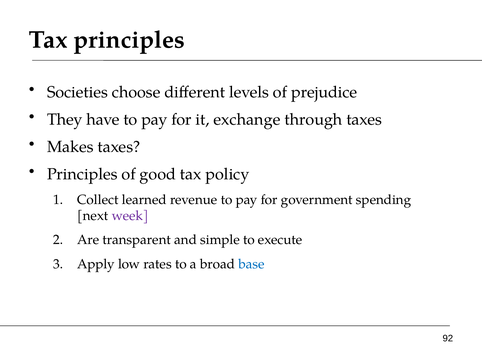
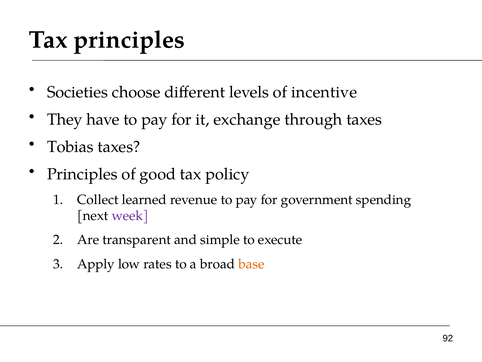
prejudice: prejudice -> incentive
Makes: Makes -> Tobias
base colour: blue -> orange
